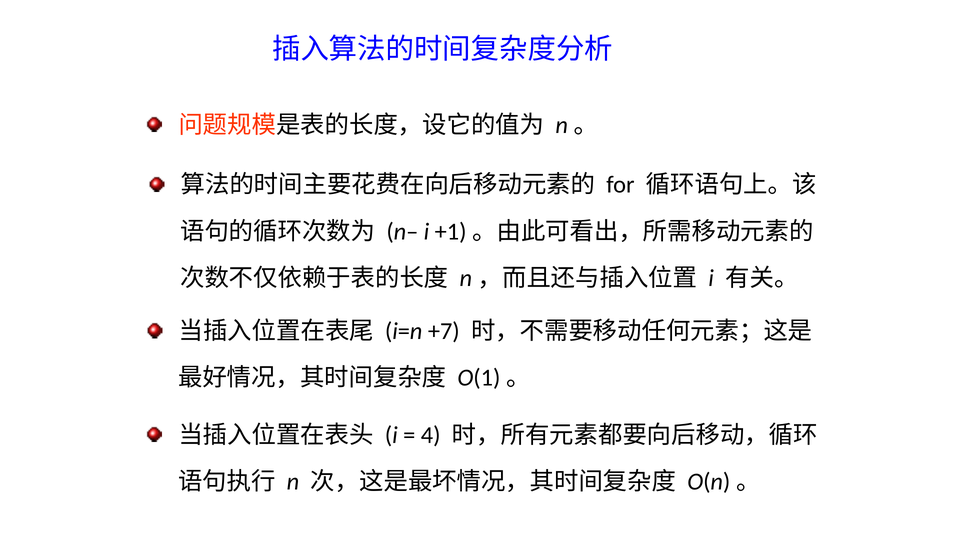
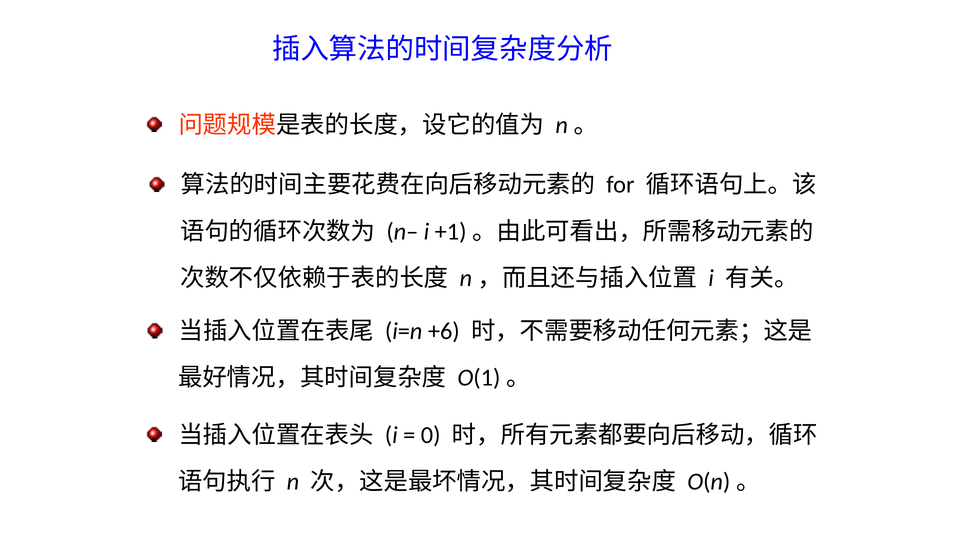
+7: +7 -> +6
4: 4 -> 0
